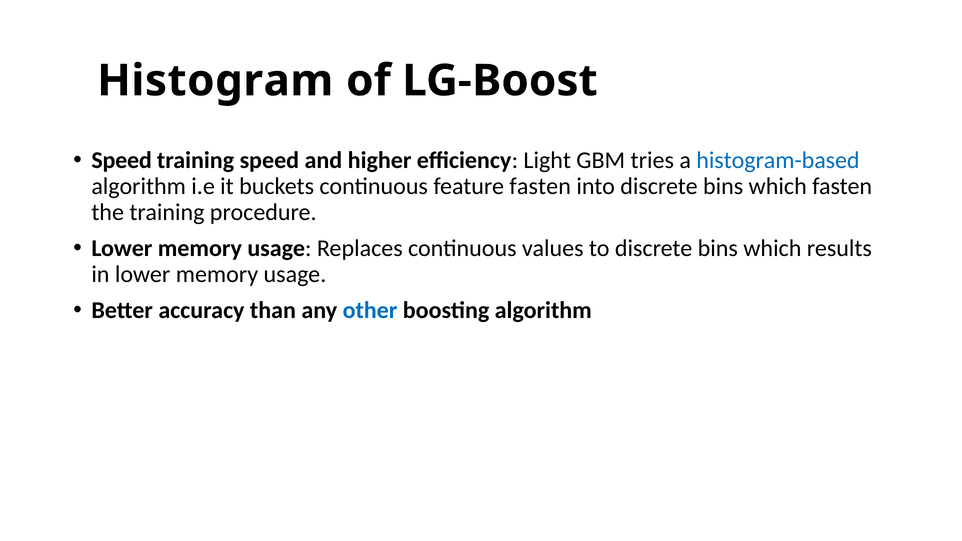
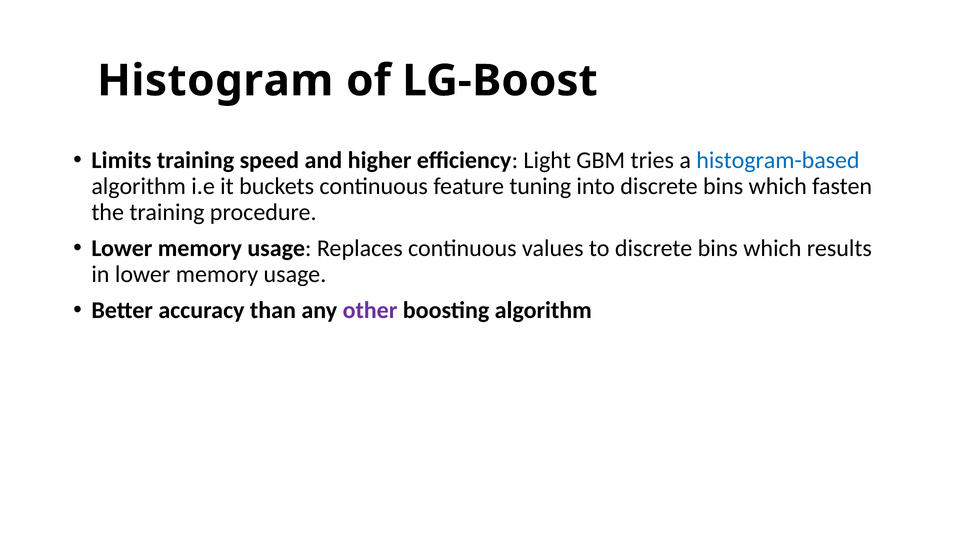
Speed at (122, 161): Speed -> Limits
feature fasten: fasten -> tuning
other colour: blue -> purple
